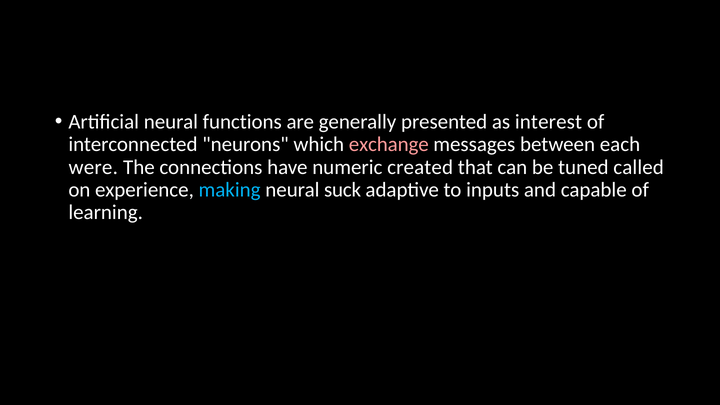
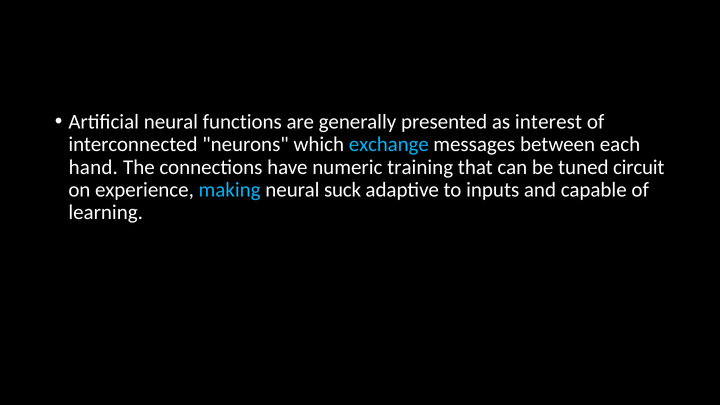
exchange colour: pink -> light blue
were: were -> hand
created: created -> training
called: called -> circuit
